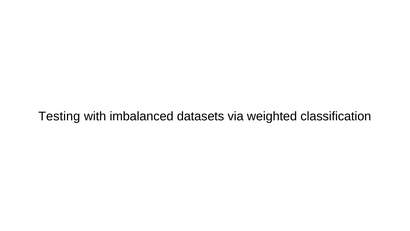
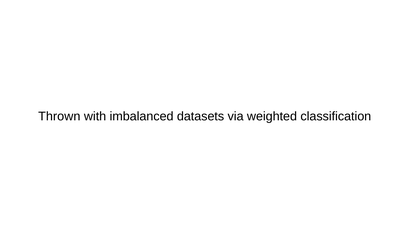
Testing: Testing -> Thrown
